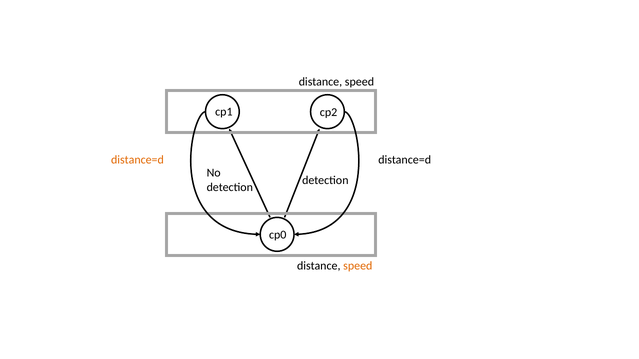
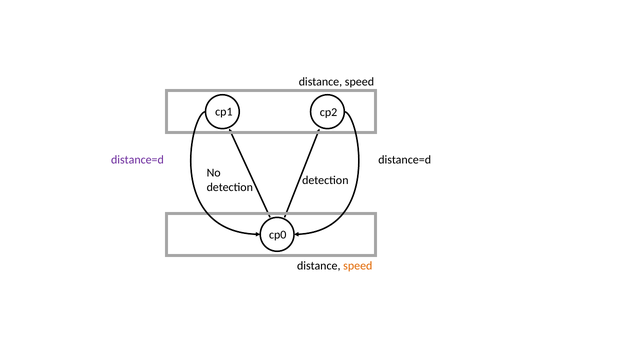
distance=d at (137, 160) colour: orange -> purple
